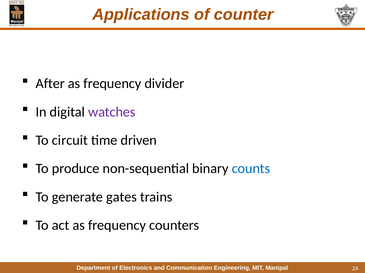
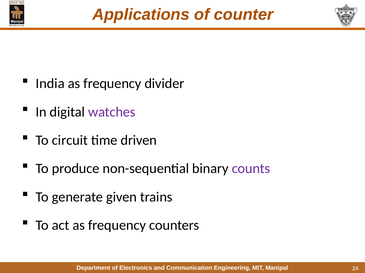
After: After -> India
counts colour: blue -> purple
gates: gates -> given
